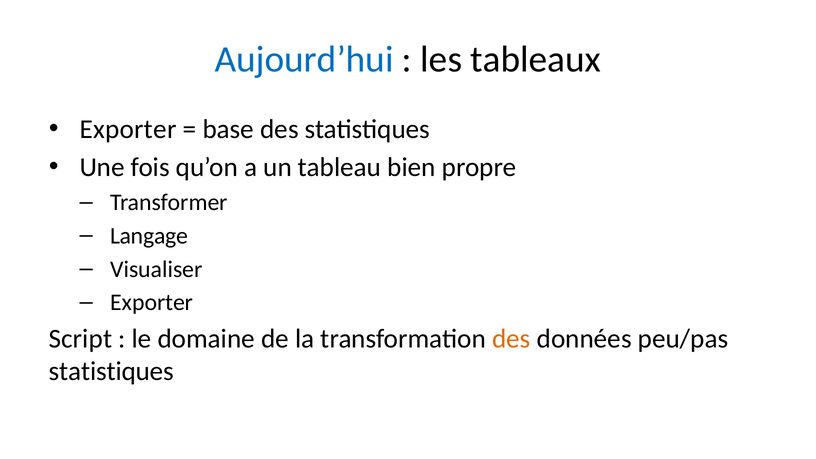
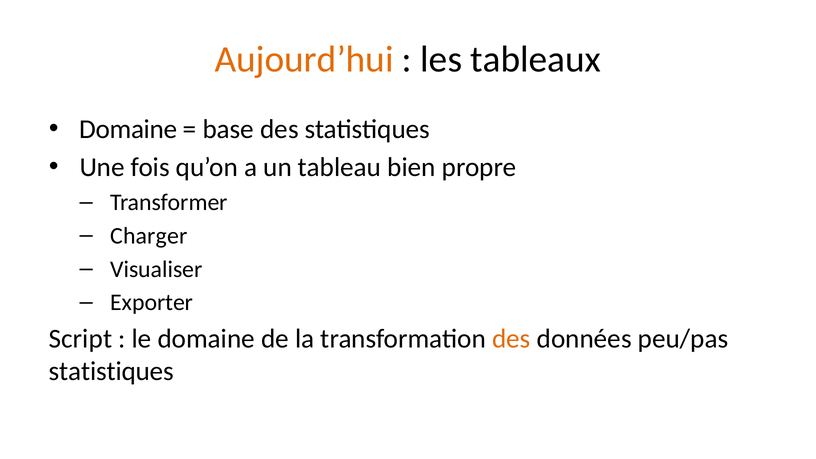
Aujourd’hui colour: blue -> orange
Exporter at (128, 129): Exporter -> Domaine
Langage: Langage -> Charger
